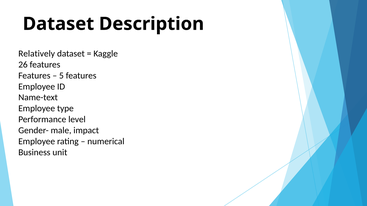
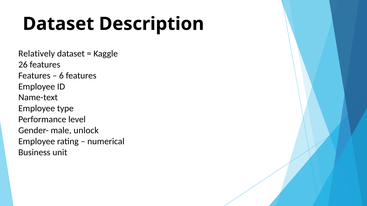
5: 5 -> 6
impact: impact -> unlock
